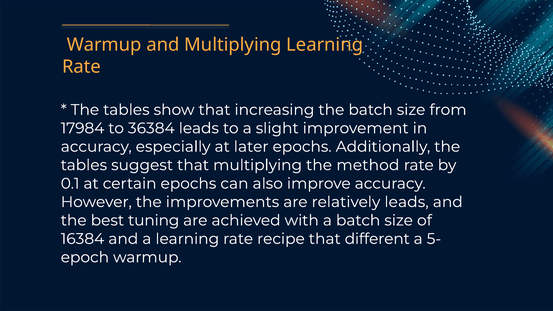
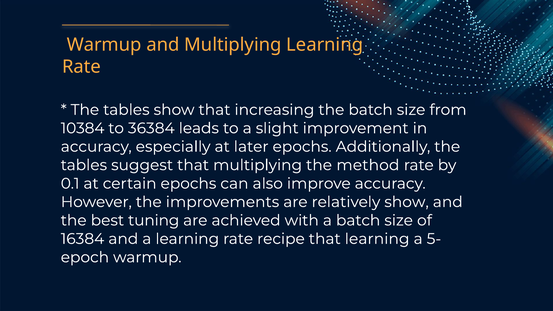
17984: 17984 -> 10384
relatively leads: leads -> show
that different: different -> learning
